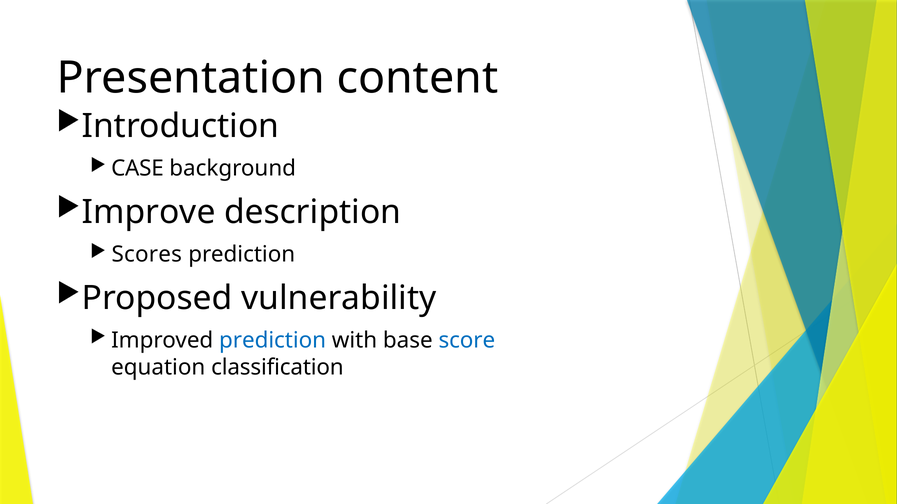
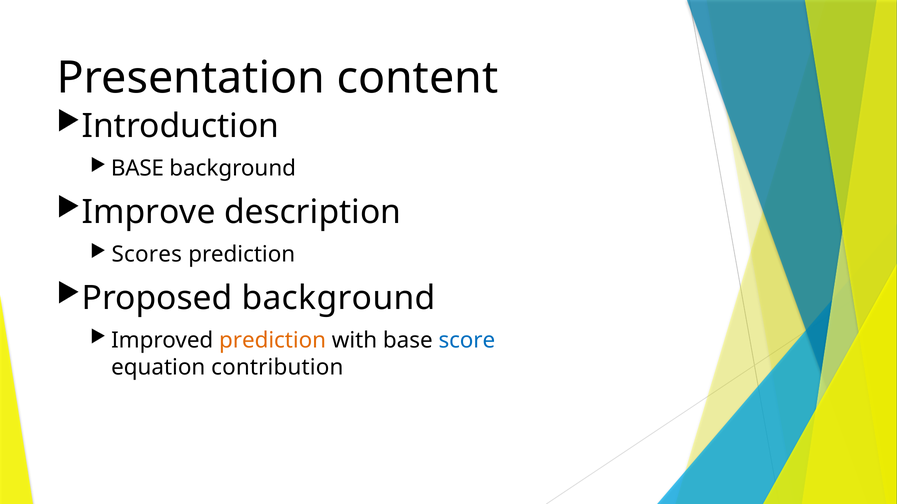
CASE at (137, 169): CASE -> BASE
Proposed vulnerability: vulnerability -> background
prediction at (273, 341) colour: blue -> orange
classification: classification -> contribution
